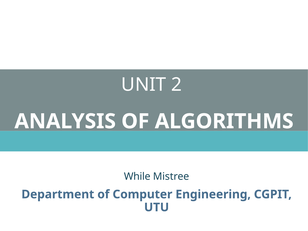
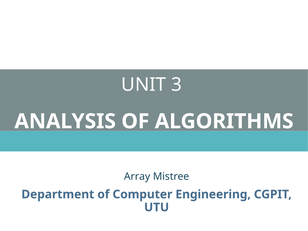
2: 2 -> 3
While: While -> Array
